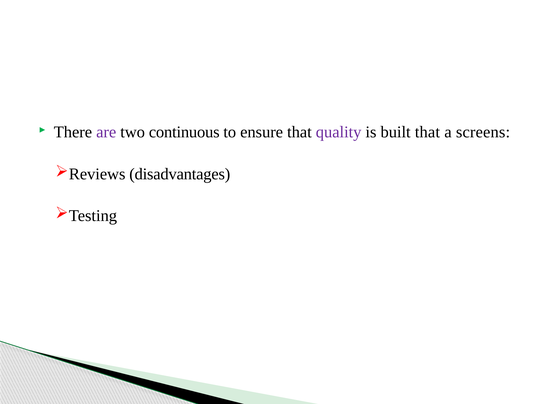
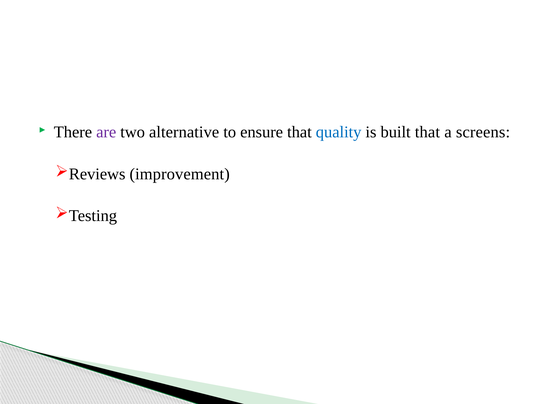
continuous: continuous -> alternative
quality colour: purple -> blue
disadvantages: disadvantages -> improvement
